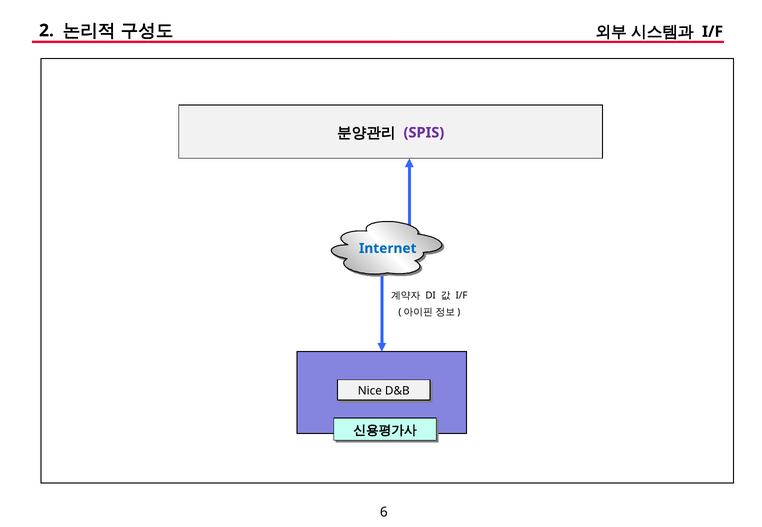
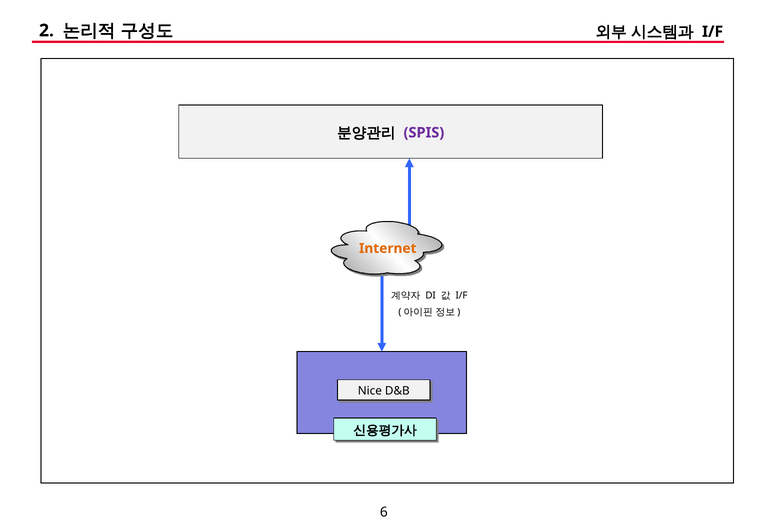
Internet colour: blue -> orange
